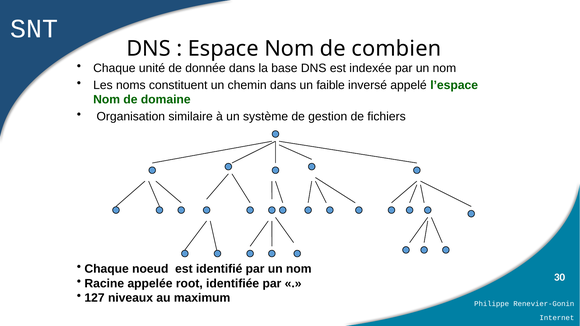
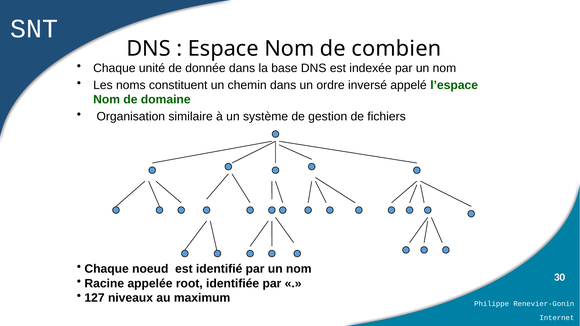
faible: faible -> ordre
